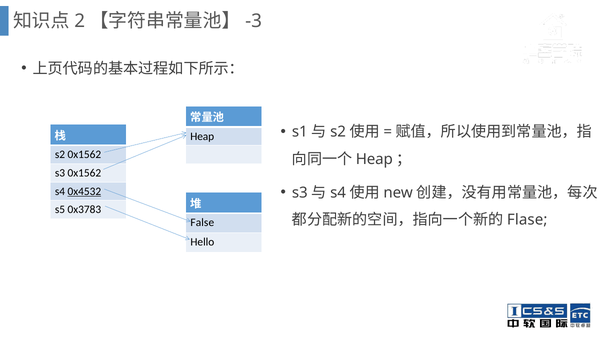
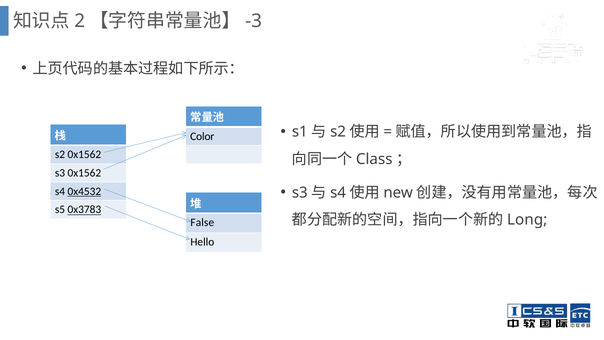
Heap at (202, 136): Heap -> Color
Heap at (374, 159): Heap -> Class
0x3783 underline: none -> present
Flase: Flase -> Long
